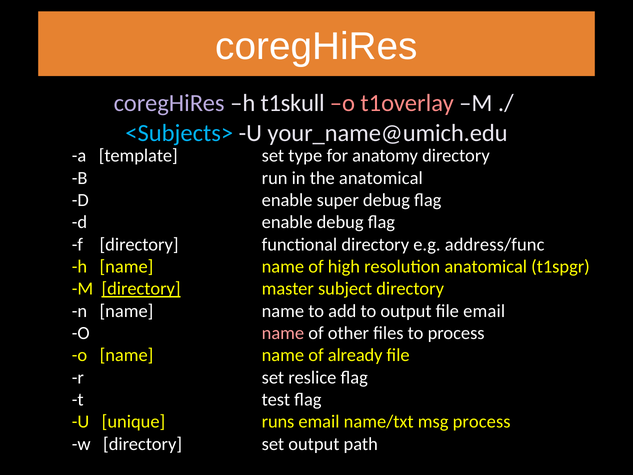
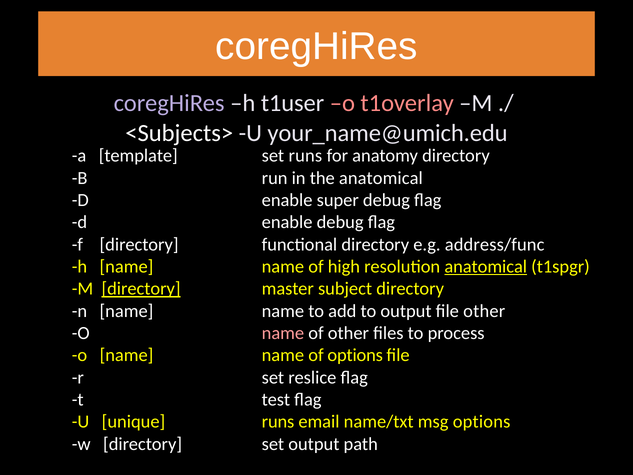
t1skull: t1skull -> t1user
<Subjects> colour: light blue -> white
set type: type -> runs
anatomical at (486, 266) underline: none -> present
file email: email -> other
of already: already -> options
msg process: process -> options
